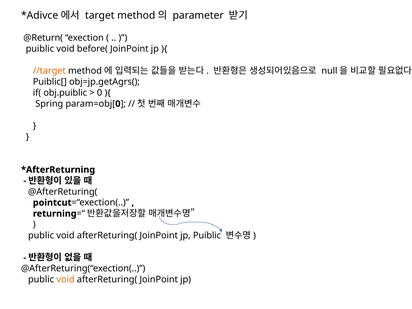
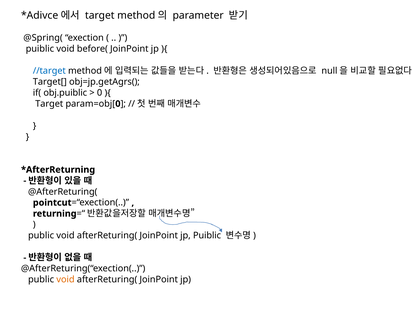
@Return(: @Return( -> @Spring(
//target colour: orange -> blue
Puiblic[: Puiblic[ -> Target[
Spring at (49, 104): Spring -> Target
